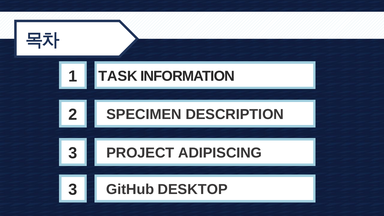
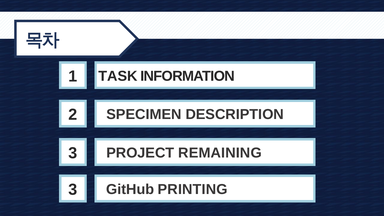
ADIPISCING: ADIPISCING -> REMAINING
DESKTOP: DESKTOP -> PRINTING
